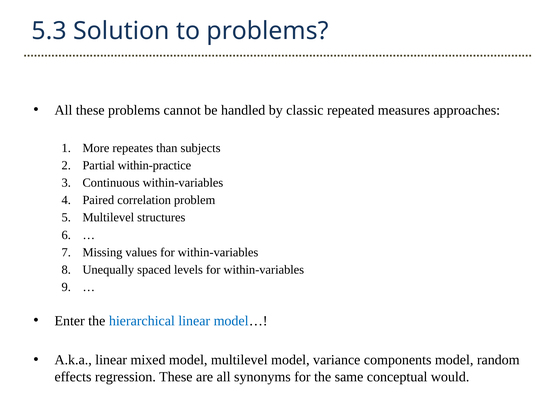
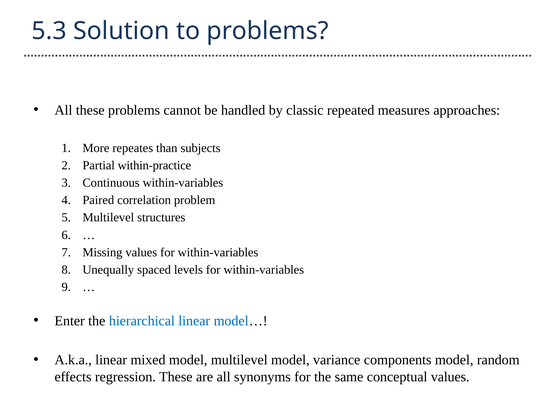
conceptual would: would -> values
